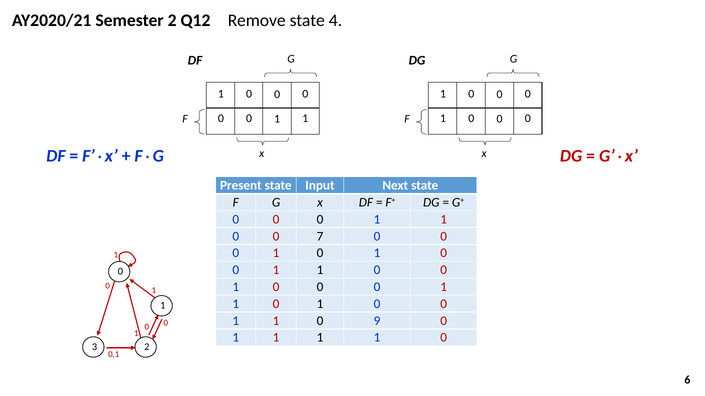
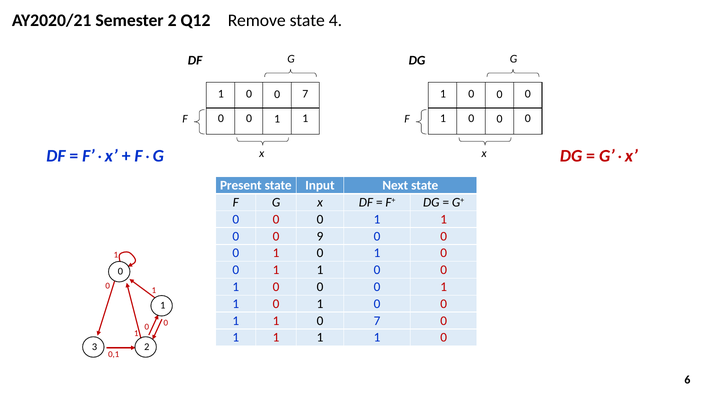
0 at (305, 94): 0 -> 7
7: 7 -> 9
1 0 9: 9 -> 7
